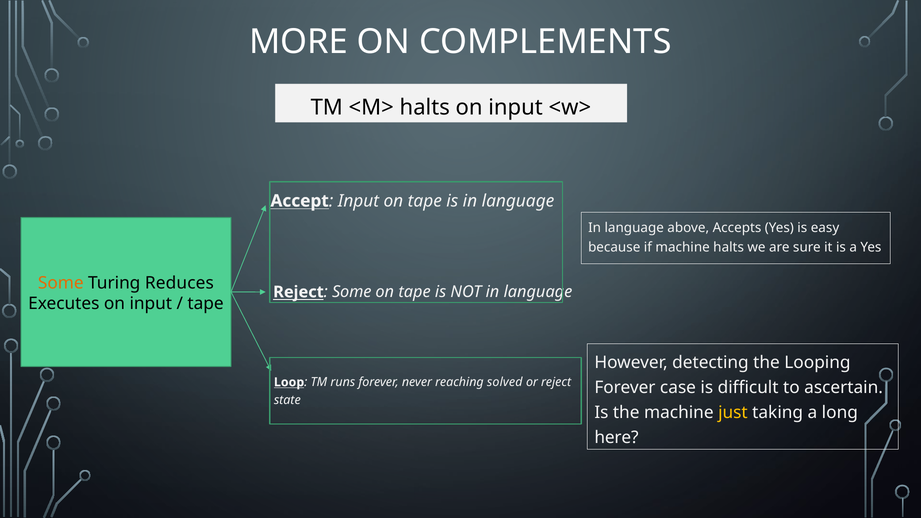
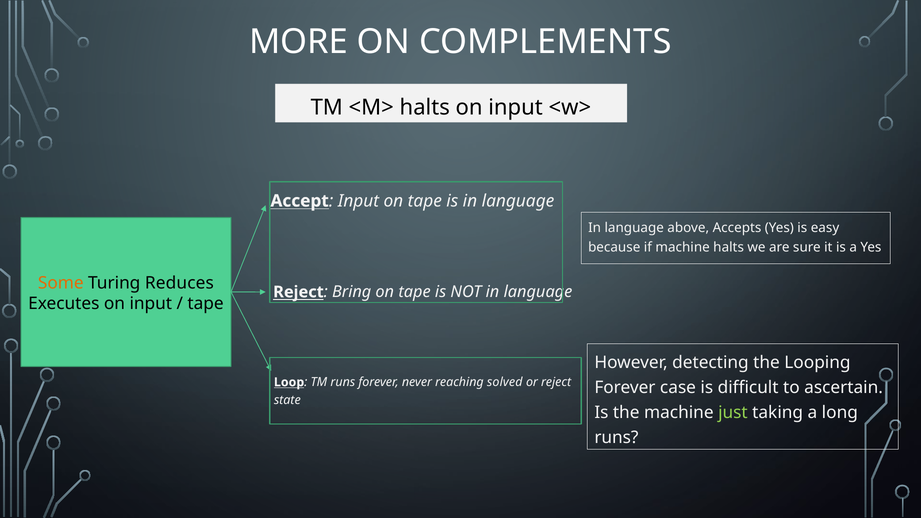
Reject Some: Some -> Bring
just colour: yellow -> light green
here at (616, 437): here -> runs
